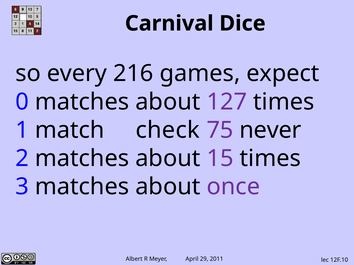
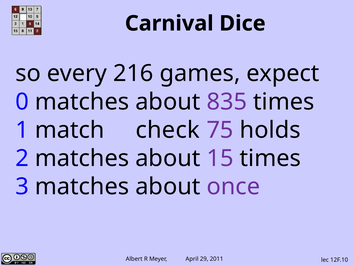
127: 127 -> 835
never: never -> holds
